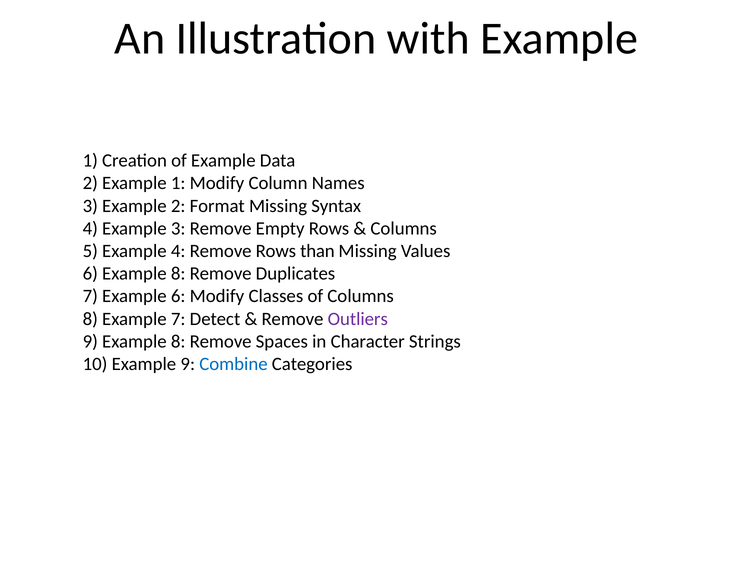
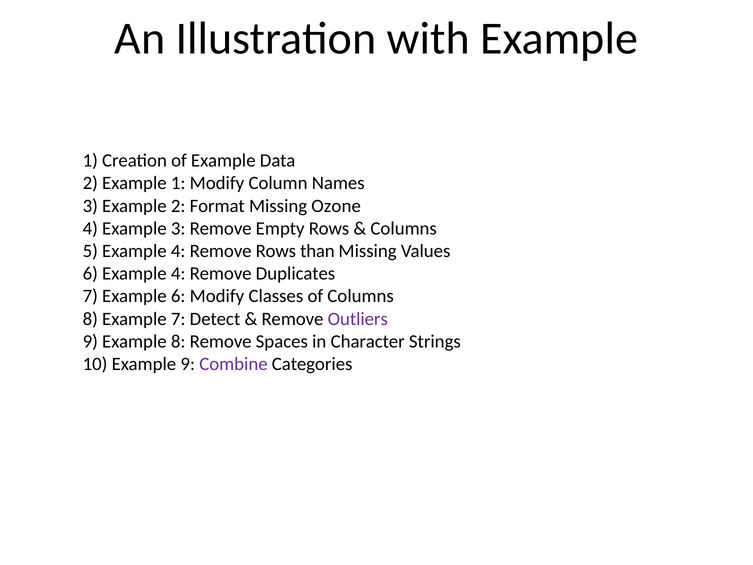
Syntax: Syntax -> Ozone
6 Example 8: 8 -> 4
Combine colour: blue -> purple
